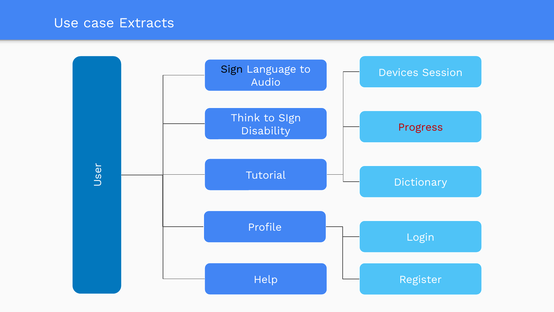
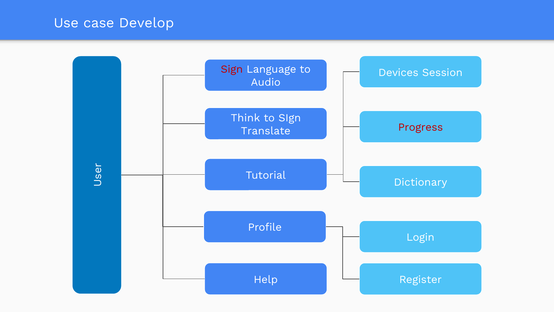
Extracts: Extracts -> Develop
Sign at (232, 69) colour: black -> red
Disability: Disability -> Translate
